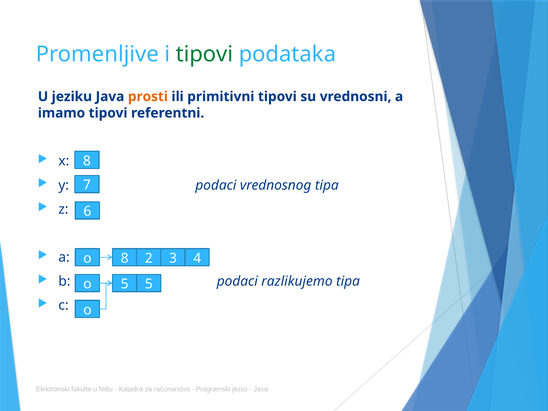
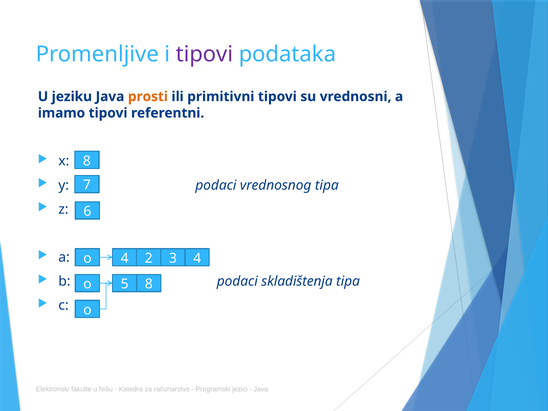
tipovi at (205, 54) colour: green -> purple
o 8: 8 -> 4
razlikujemo: razlikujemo -> skladištenja
5 5: 5 -> 8
